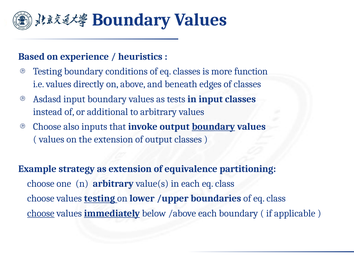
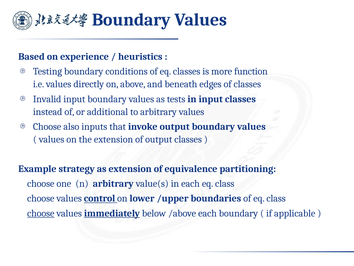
Asdasd: Asdasd -> Invalid
boundary at (213, 126) underline: present -> none
values testing: testing -> control
